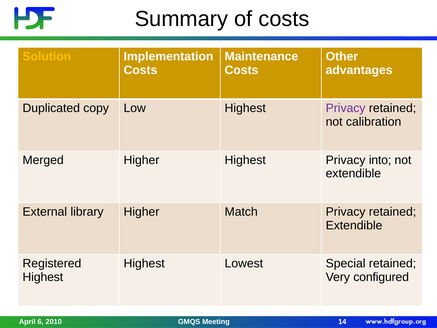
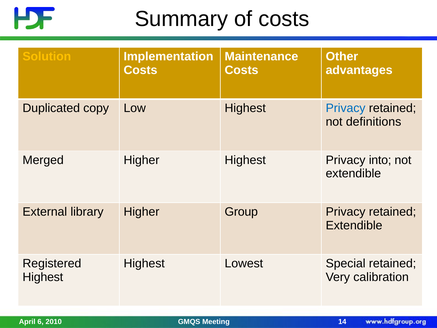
Privacy at (346, 108) colour: purple -> blue
calibration: calibration -> definitions
Match: Match -> Group
configured: configured -> calibration
